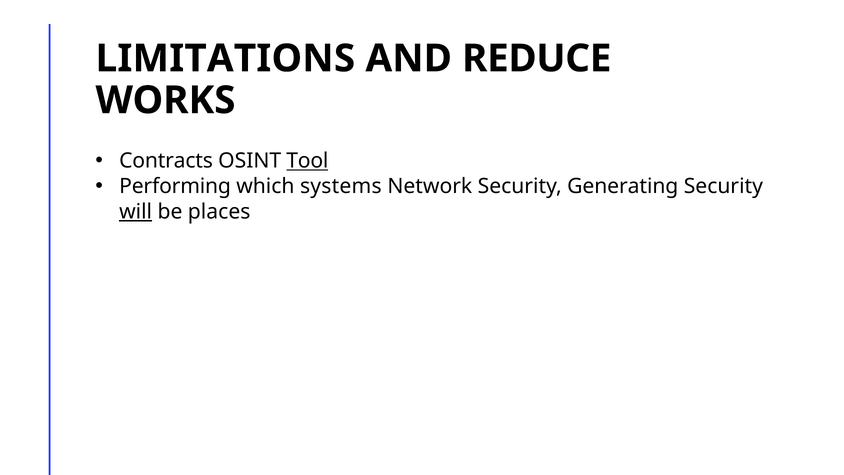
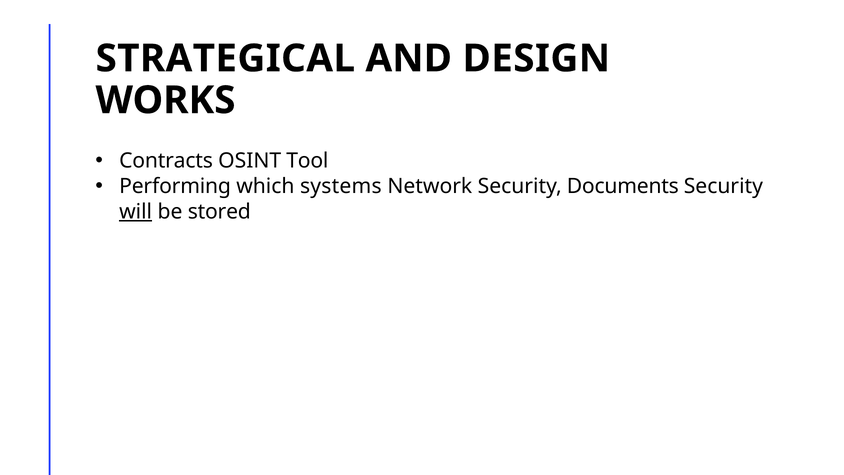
LIMITATIONS: LIMITATIONS -> STRATEGICAL
REDUCE: REDUCE -> DESIGN
Tool underline: present -> none
Generating: Generating -> Documents
places: places -> stored
